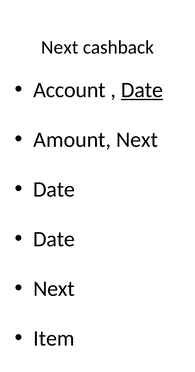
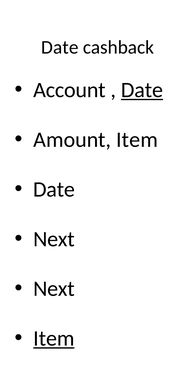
Next at (60, 47): Next -> Date
Amount Next: Next -> Item
Date at (54, 239): Date -> Next
Item at (54, 338) underline: none -> present
